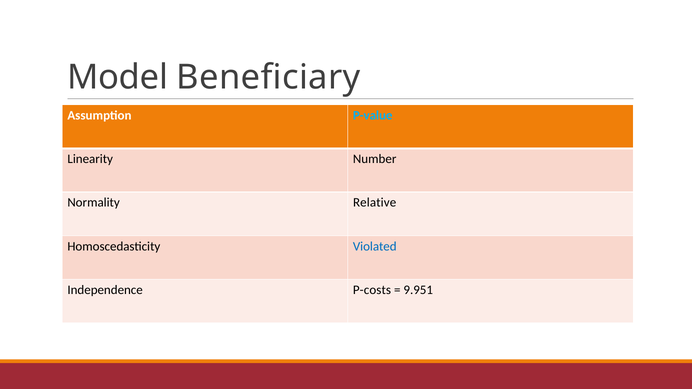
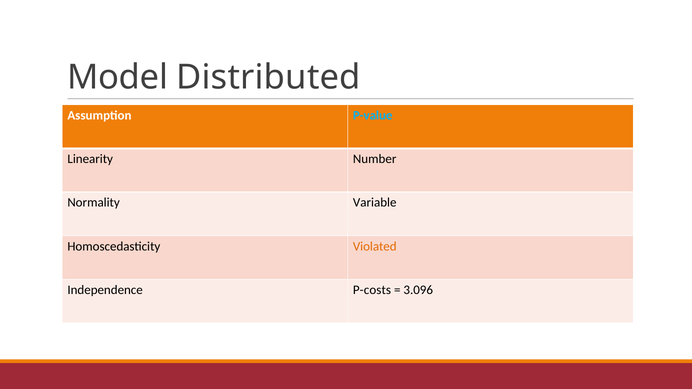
Beneficiary: Beneficiary -> Distributed
Relative: Relative -> Variable
Violated colour: blue -> orange
9.951: 9.951 -> 3.096
